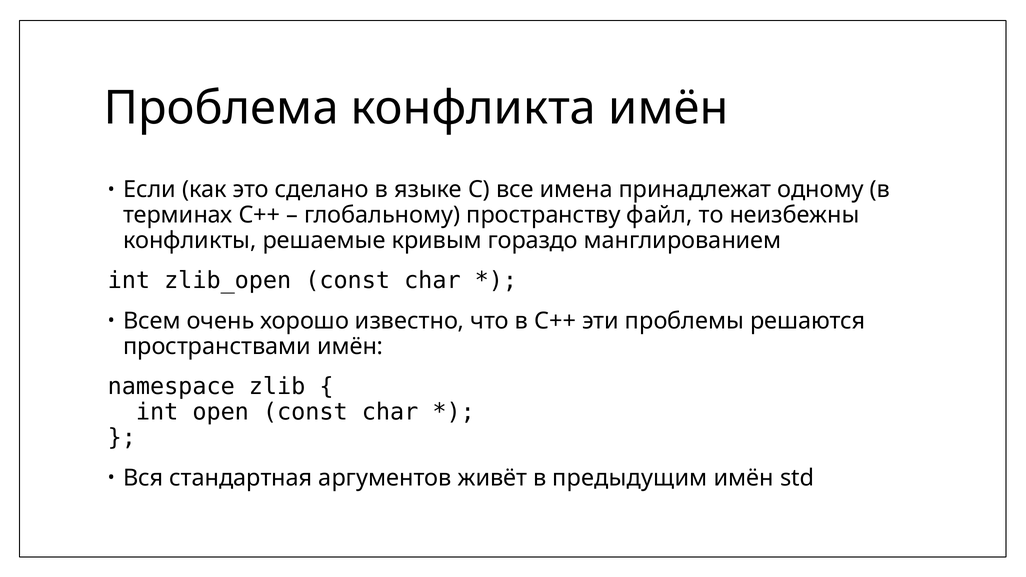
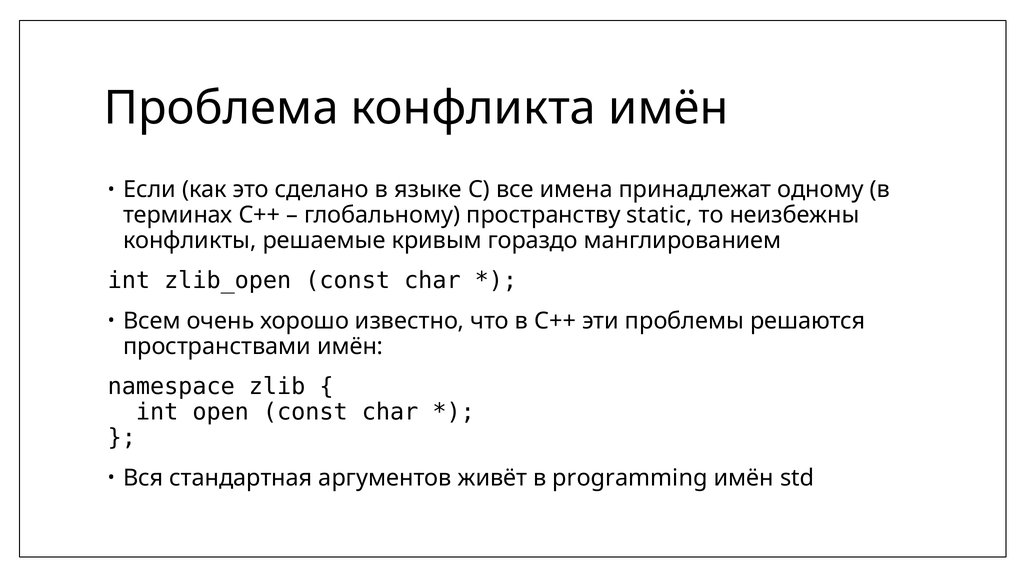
файл: файл -> static
предыдущим: предыдущим -> programming
